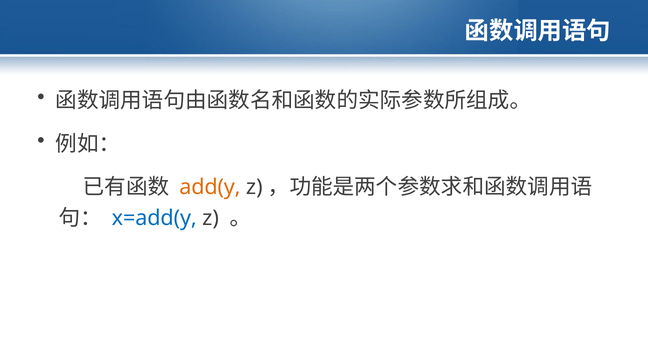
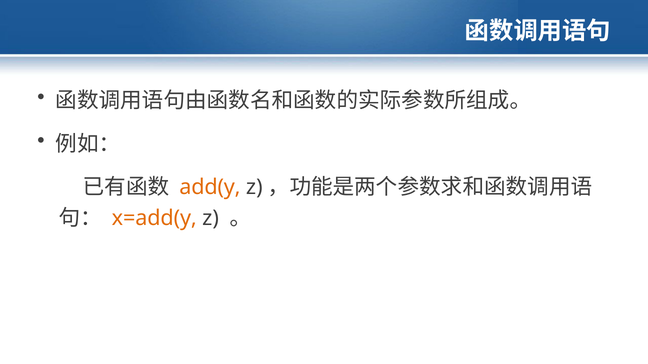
x=add(y colour: blue -> orange
